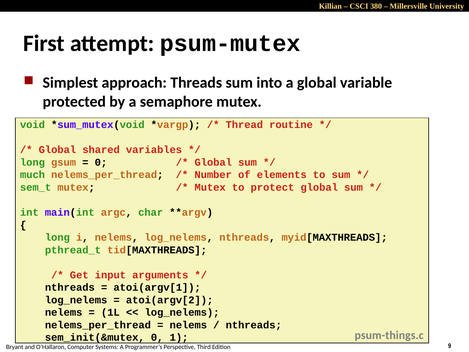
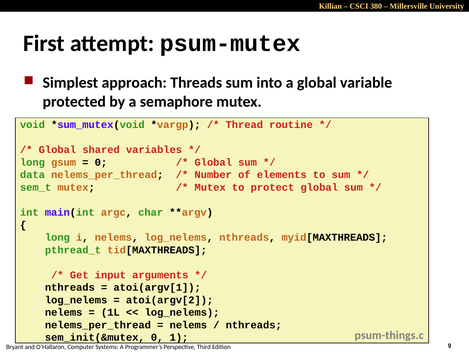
much: much -> data
